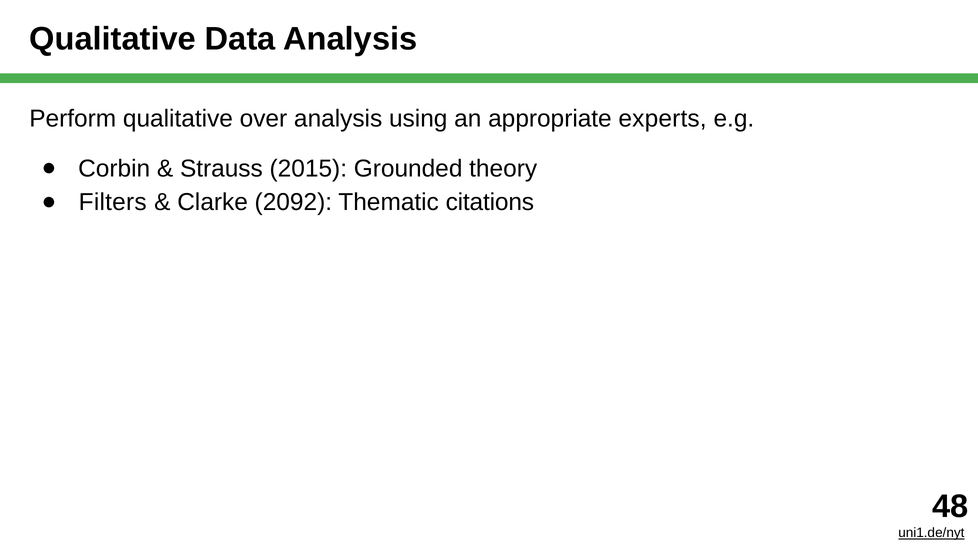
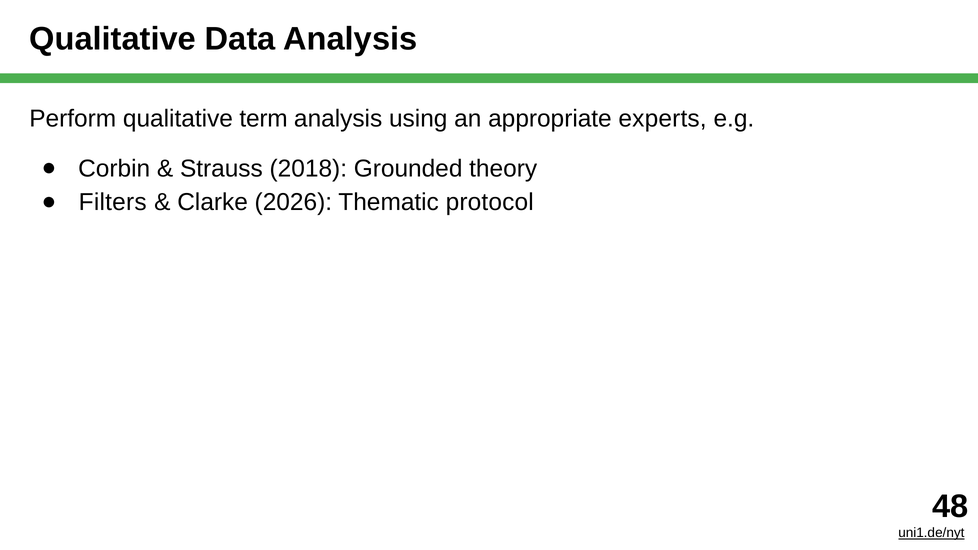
over: over -> term
2015: 2015 -> 2018
2092: 2092 -> 2026
citations: citations -> protocol
